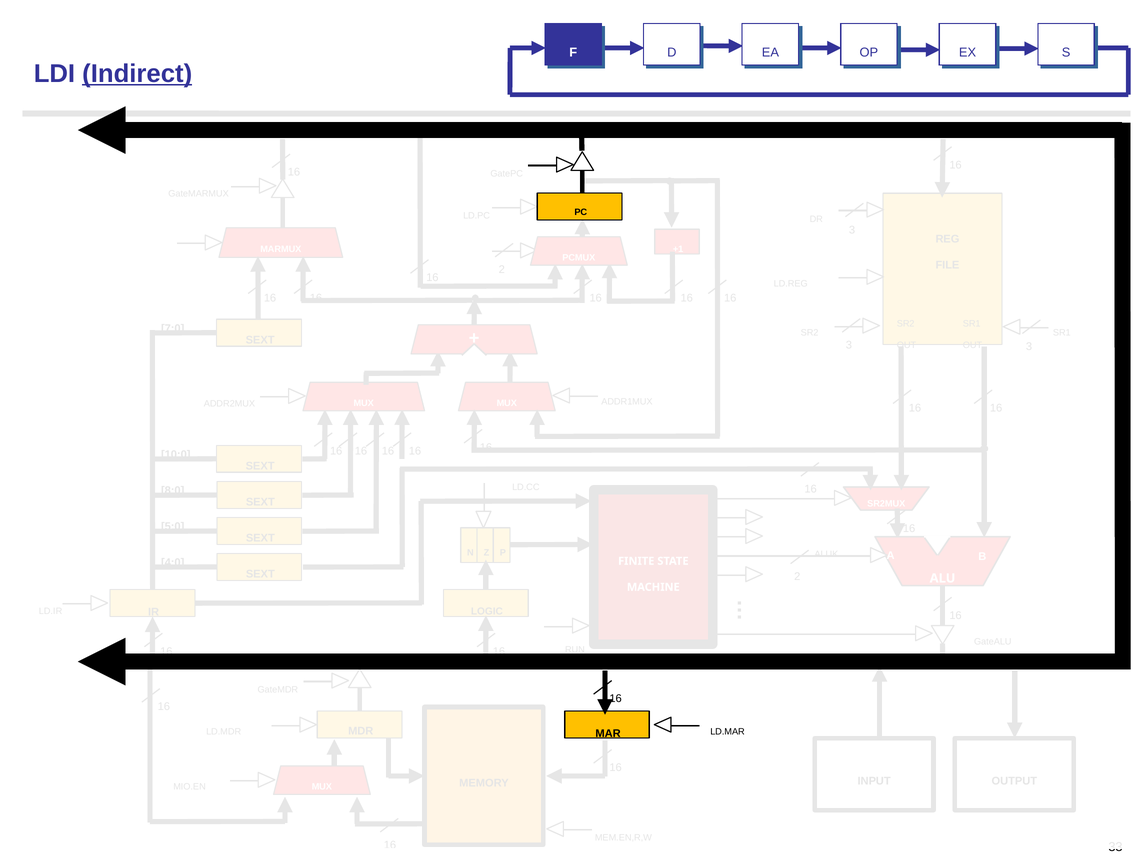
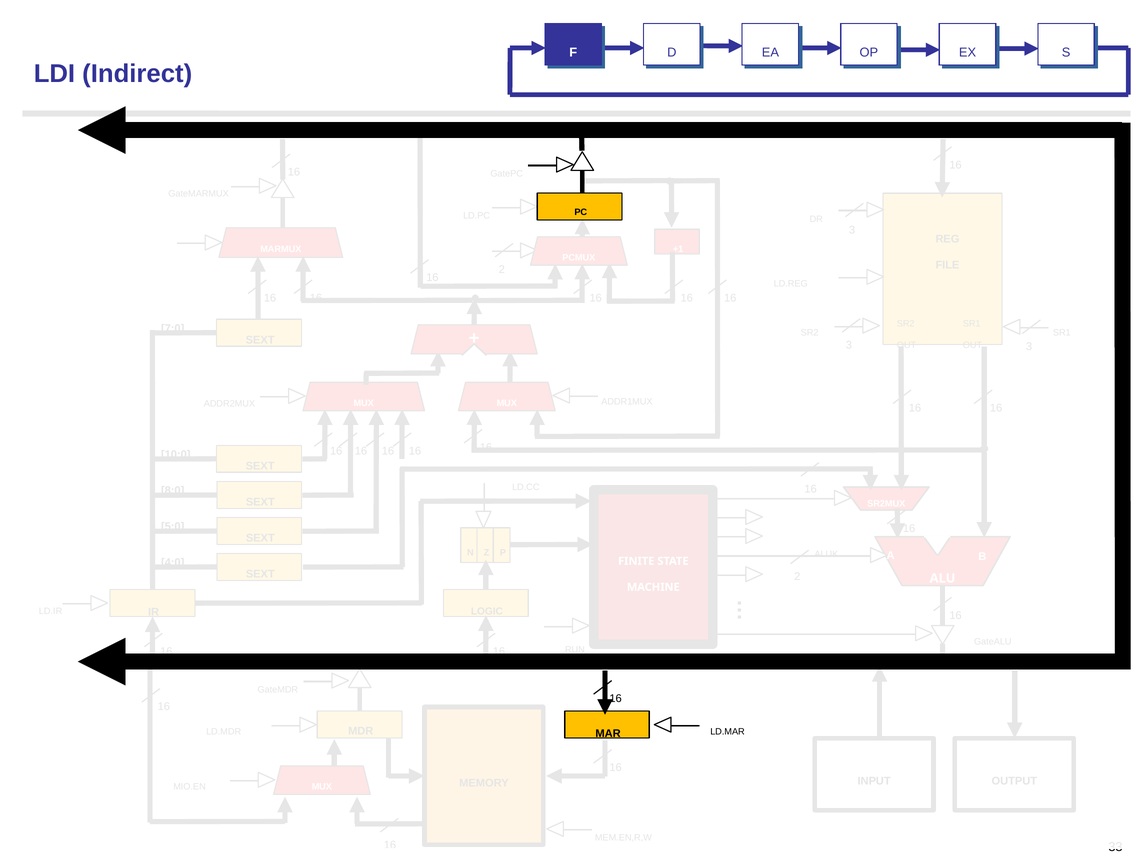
Indirect underline: present -> none
